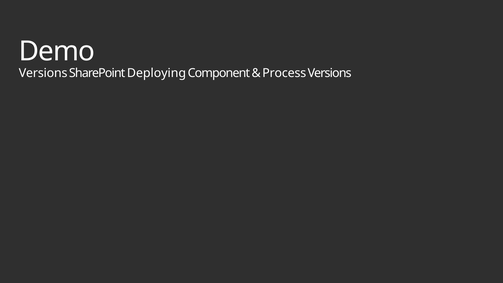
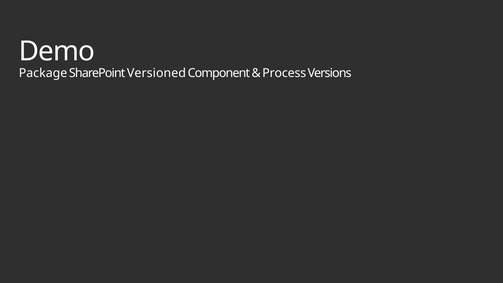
Versions at (43, 73): Versions -> Package
Deploying: Deploying -> Versioned
